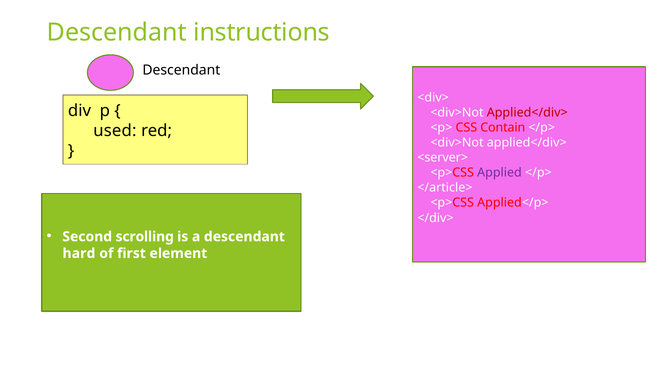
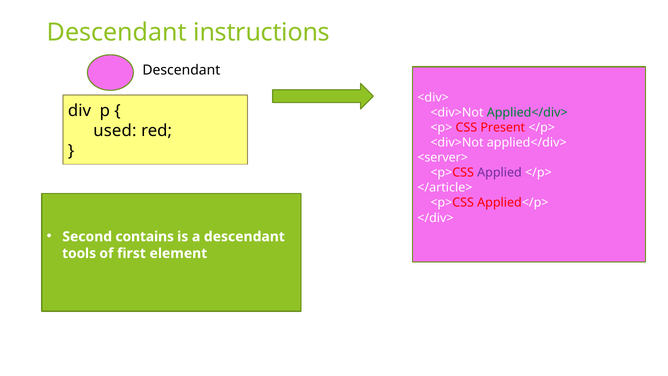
Applied</div> at (527, 113) colour: red -> green
Contain: Contain -> Present
scrolling: scrolling -> contains
hard: hard -> tools
